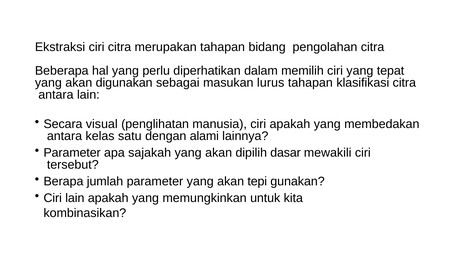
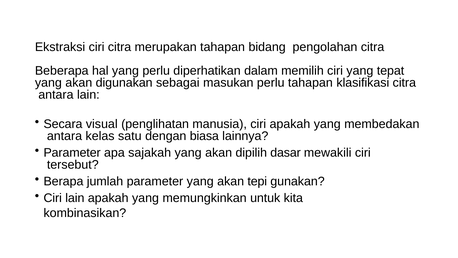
masukan lurus: lurus -> perlu
alami: alami -> biasa
